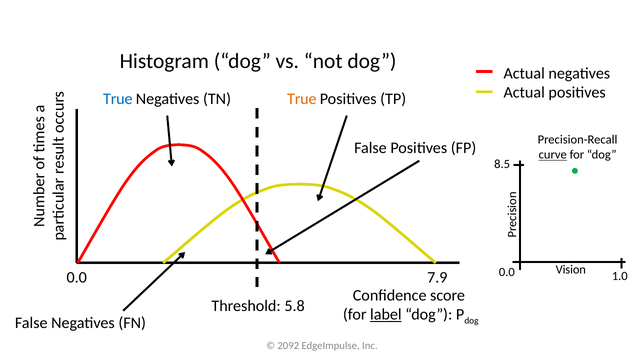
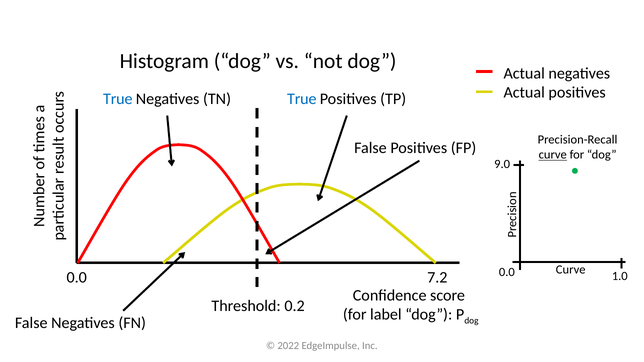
True at (302, 99) colour: orange -> blue
8.5: 8.5 -> 9.0
0.0 Vision: Vision -> Curve
7.9: 7.9 -> 7.2
5.8: 5.8 -> 0.2
label underline: present -> none
2092: 2092 -> 2022
